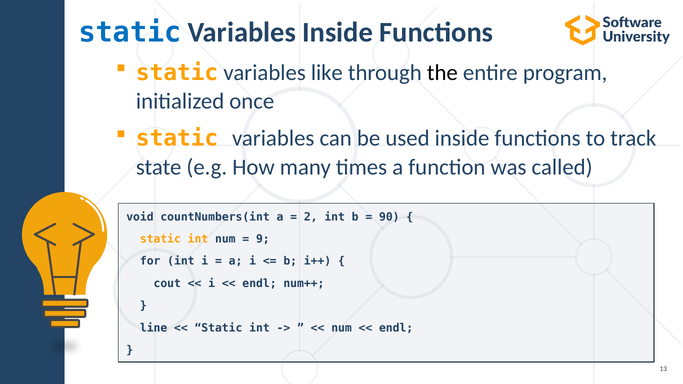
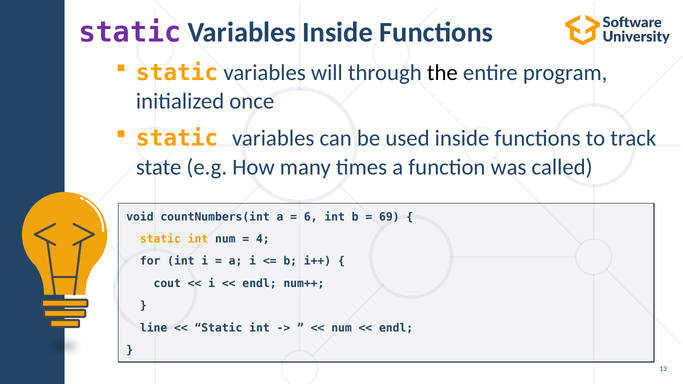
static at (130, 32) colour: blue -> purple
like: like -> will
2: 2 -> 6
90: 90 -> 69
9: 9 -> 4
